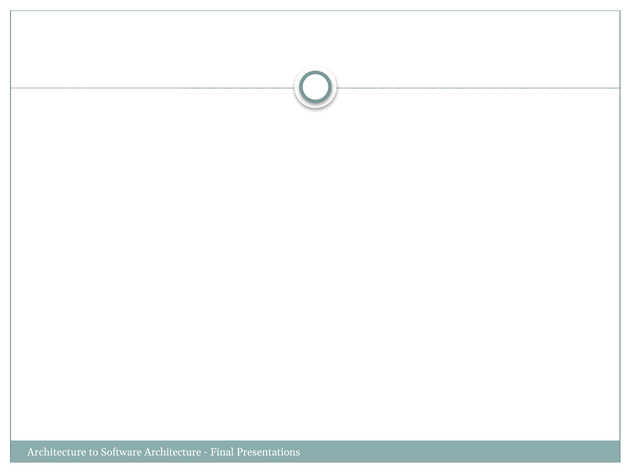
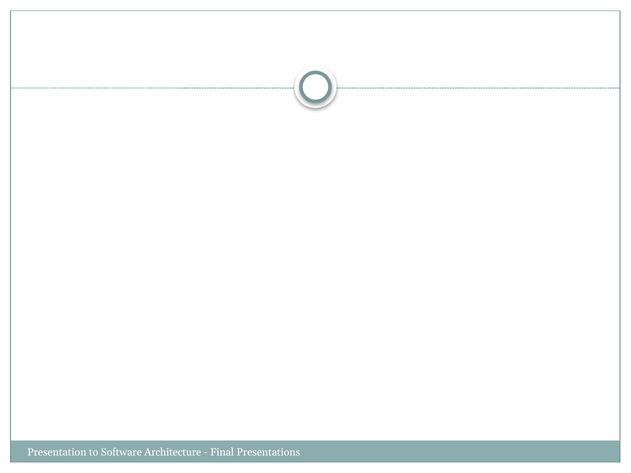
Architecture at (57, 453): Architecture -> Presentation
